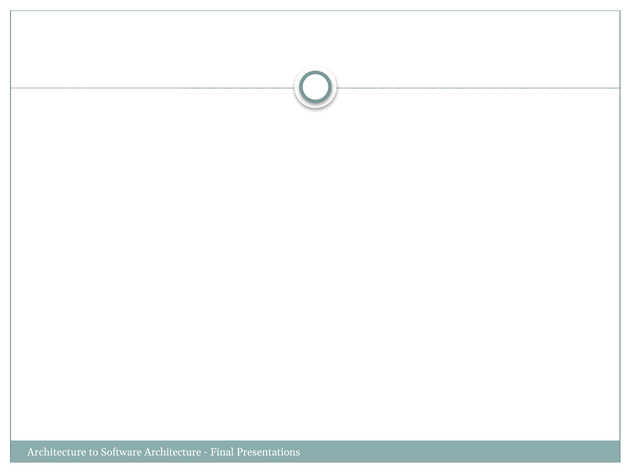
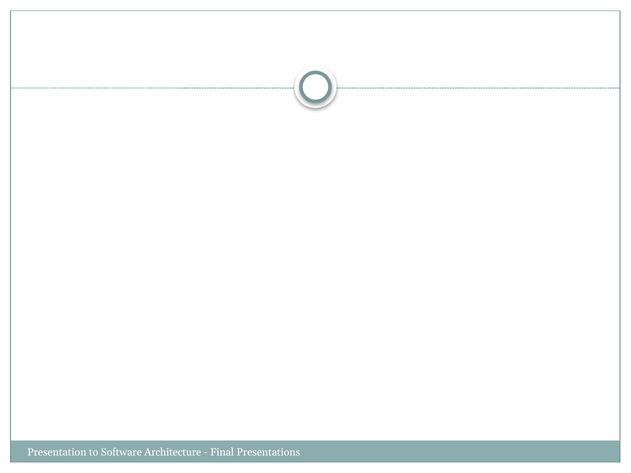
Architecture at (57, 453): Architecture -> Presentation
